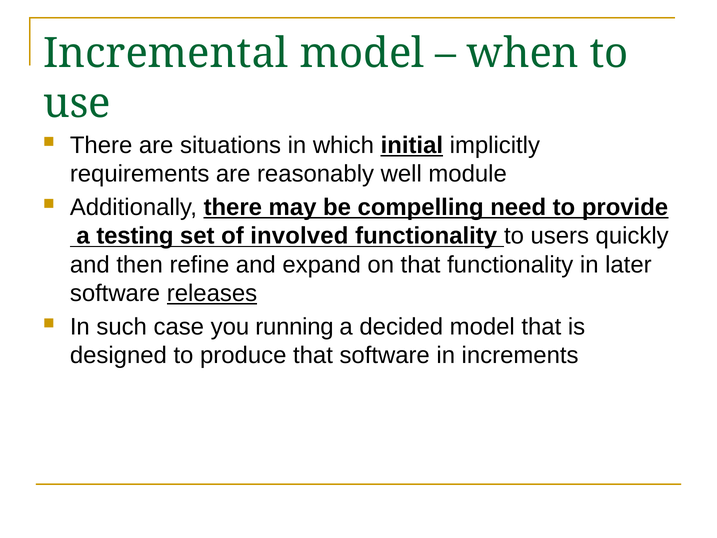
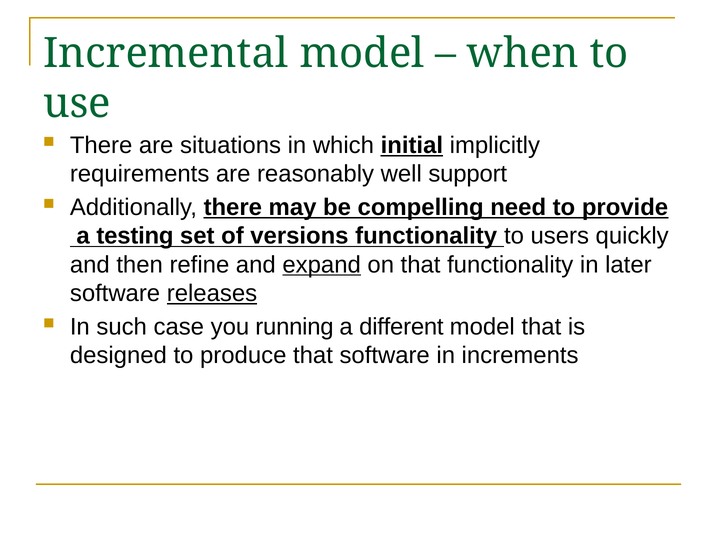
module: module -> support
involved: involved -> versions
expand underline: none -> present
decided: decided -> different
